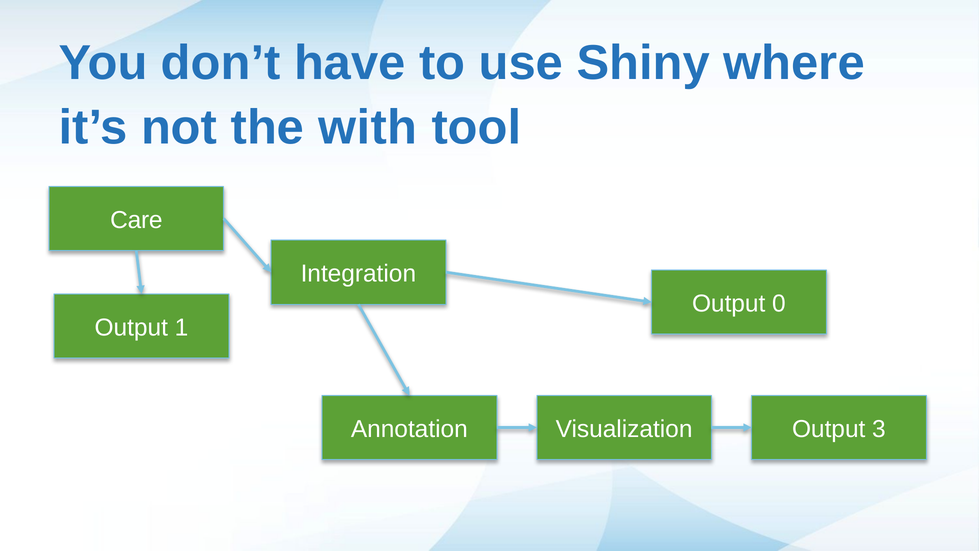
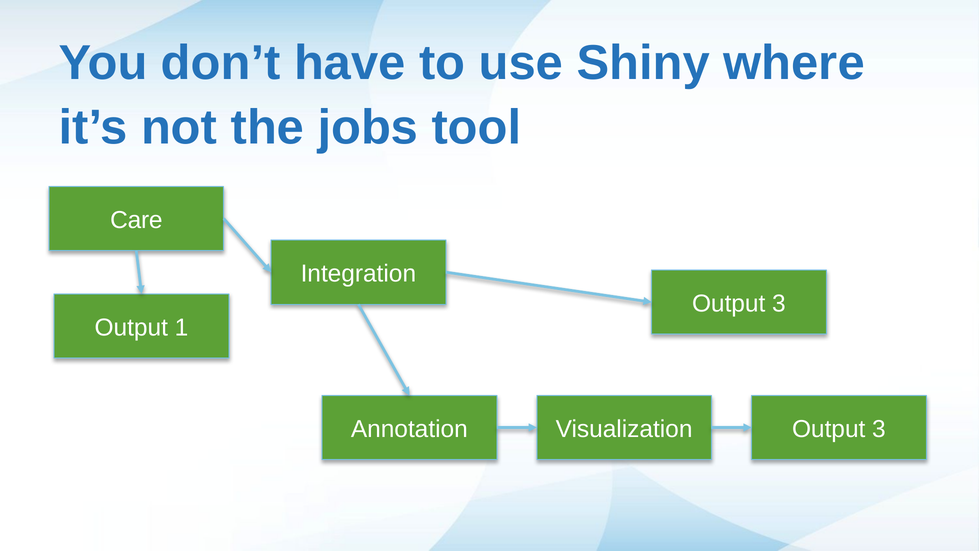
with: with -> jobs
0 at (779, 304): 0 -> 3
